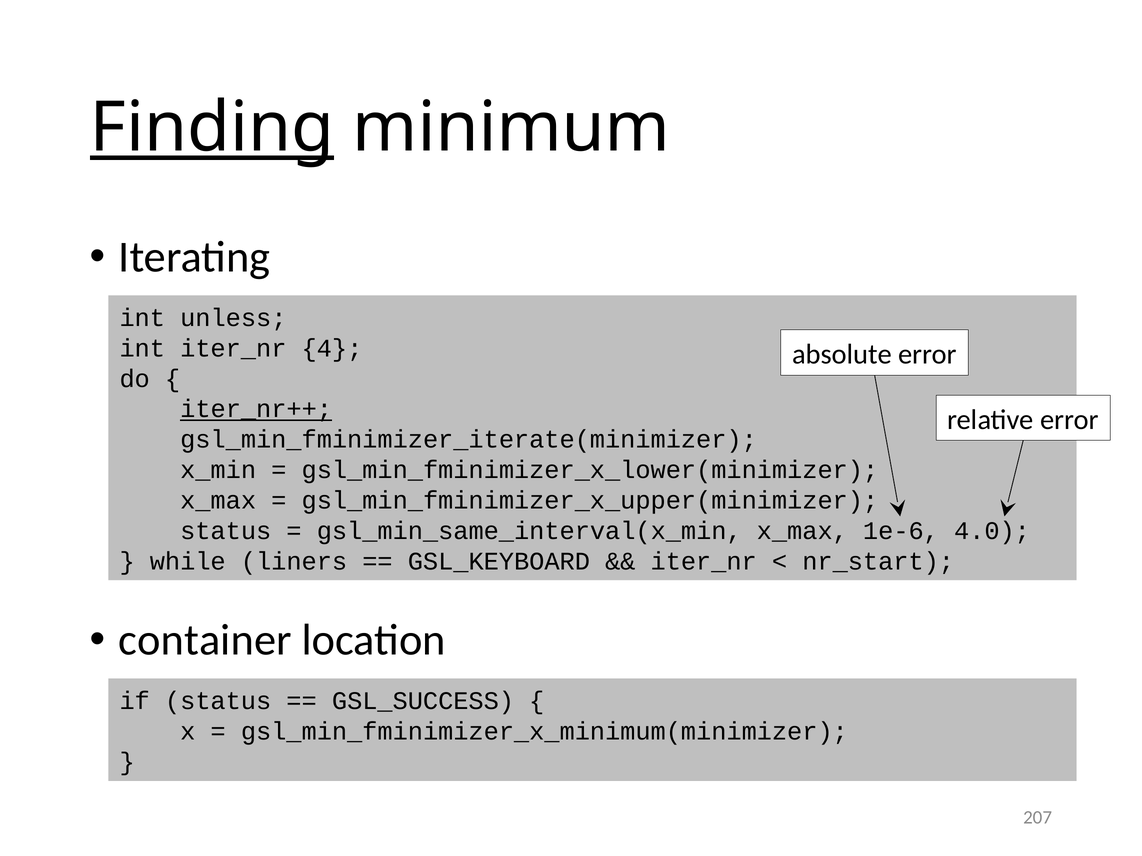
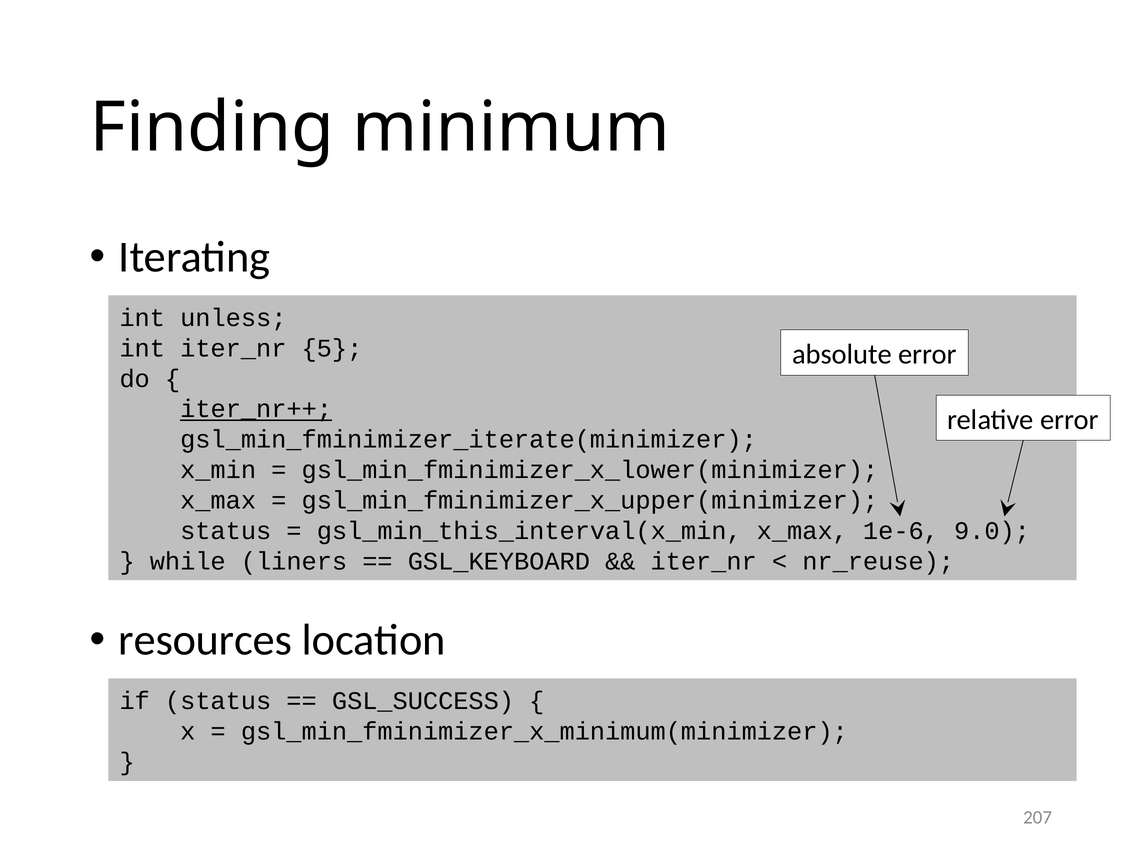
Finding underline: present -> none
4: 4 -> 5
gsl_min_same_interval(x_min: gsl_min_same_interval(x_min -> gsl_min_this_interval(x_min
4.0: 4.0 -> 9.0
nr_start: nr_start -> nr_reuse
container: container -> resources
